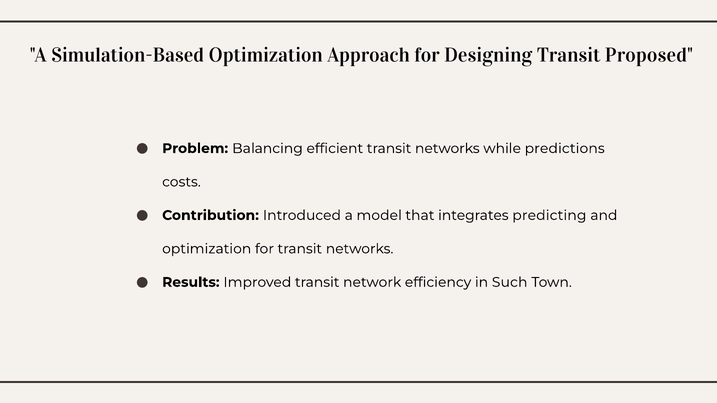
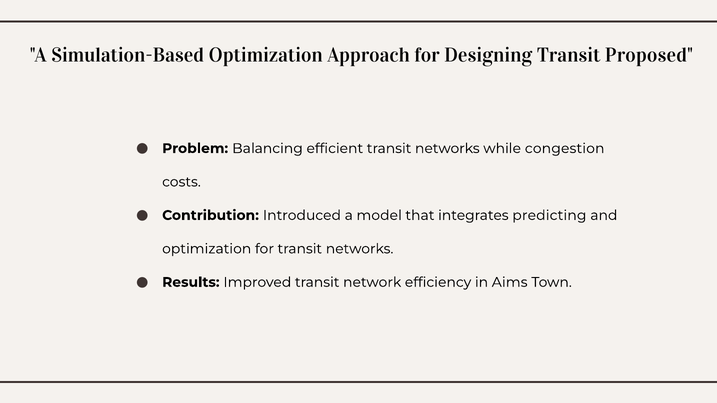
predictions: predictions -> congestion
Such: Such -> Aims
